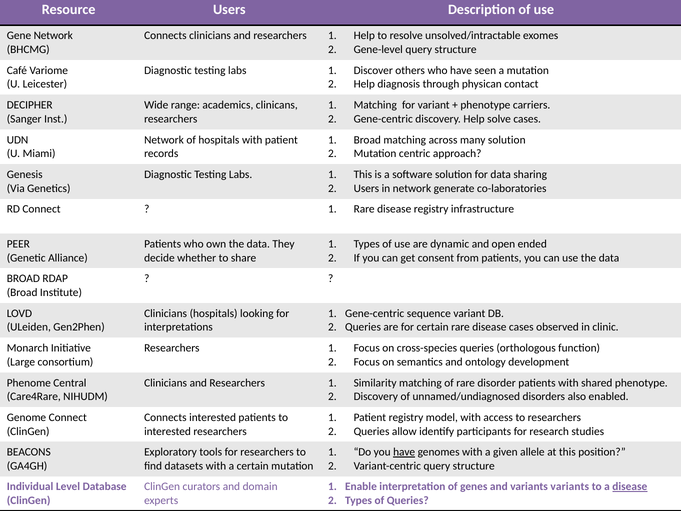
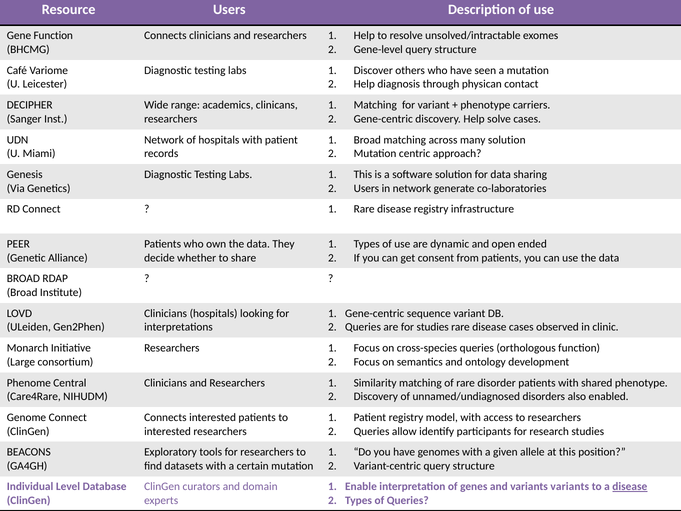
Gene Network: Network -> Function
for certain: certain -> studies
have at (404, 452) underline: present -> none
